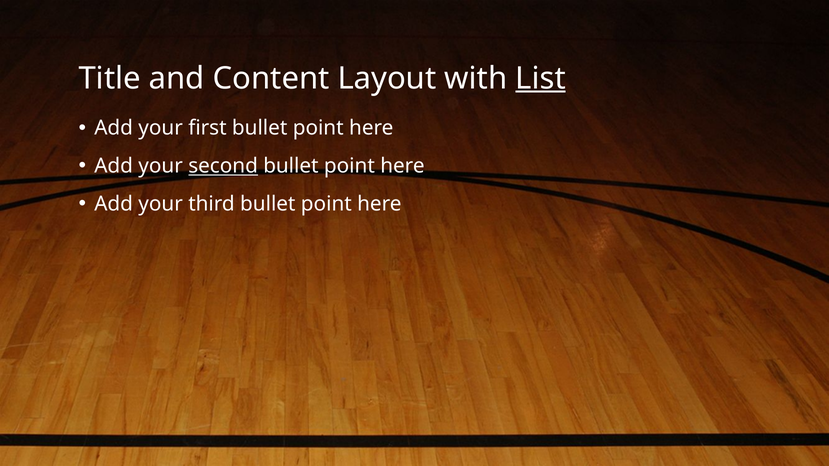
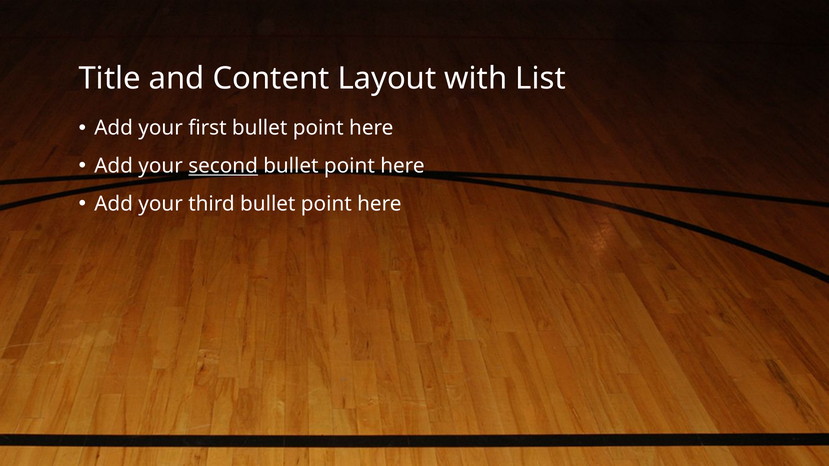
List underline: present -> none
